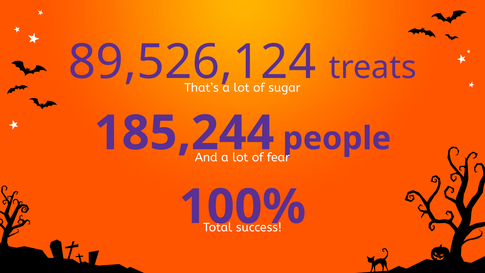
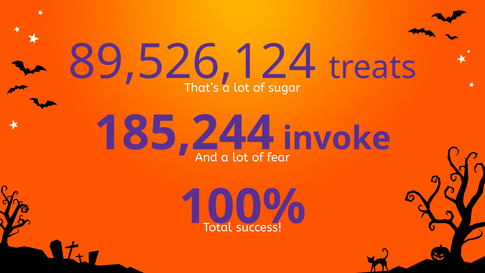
people: people -> invoke
